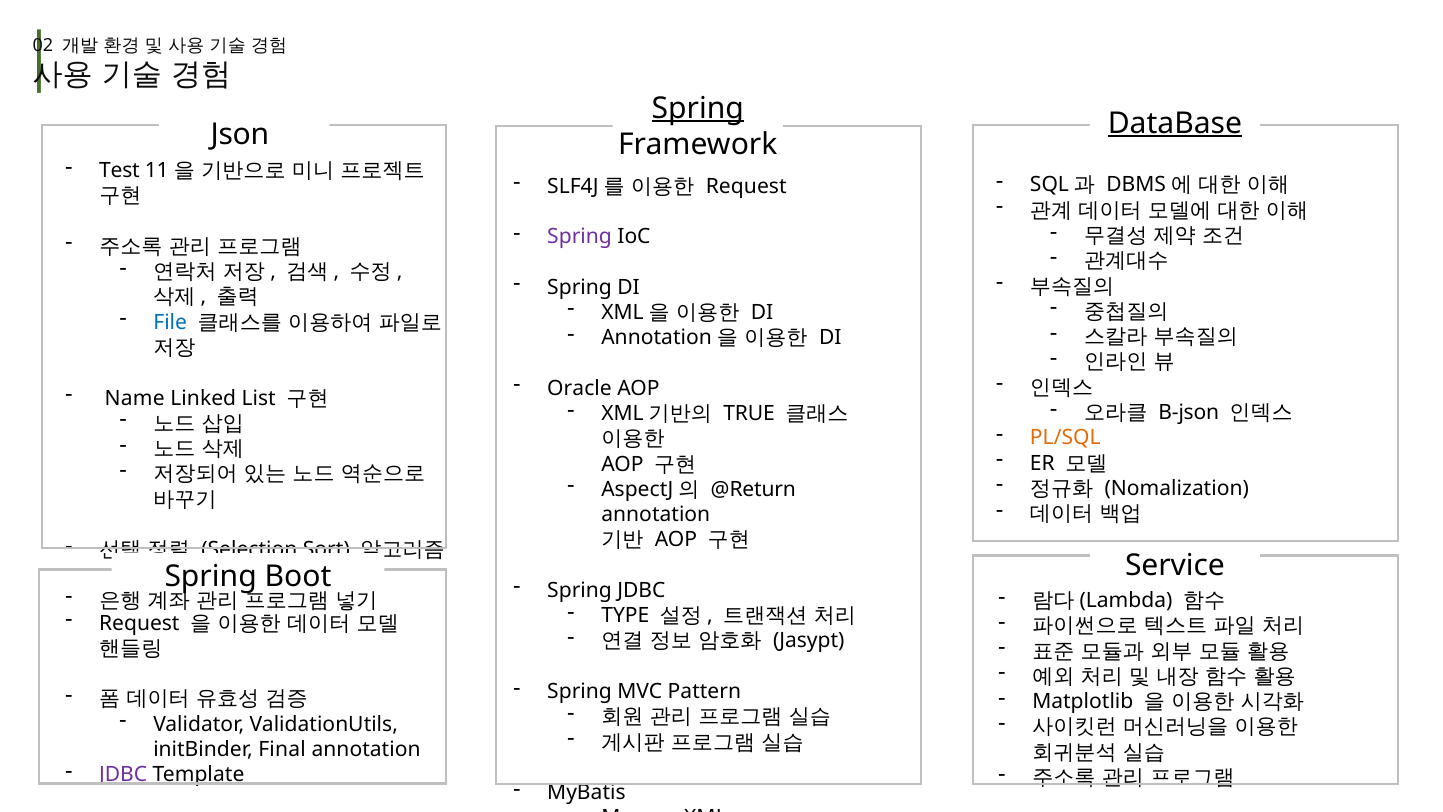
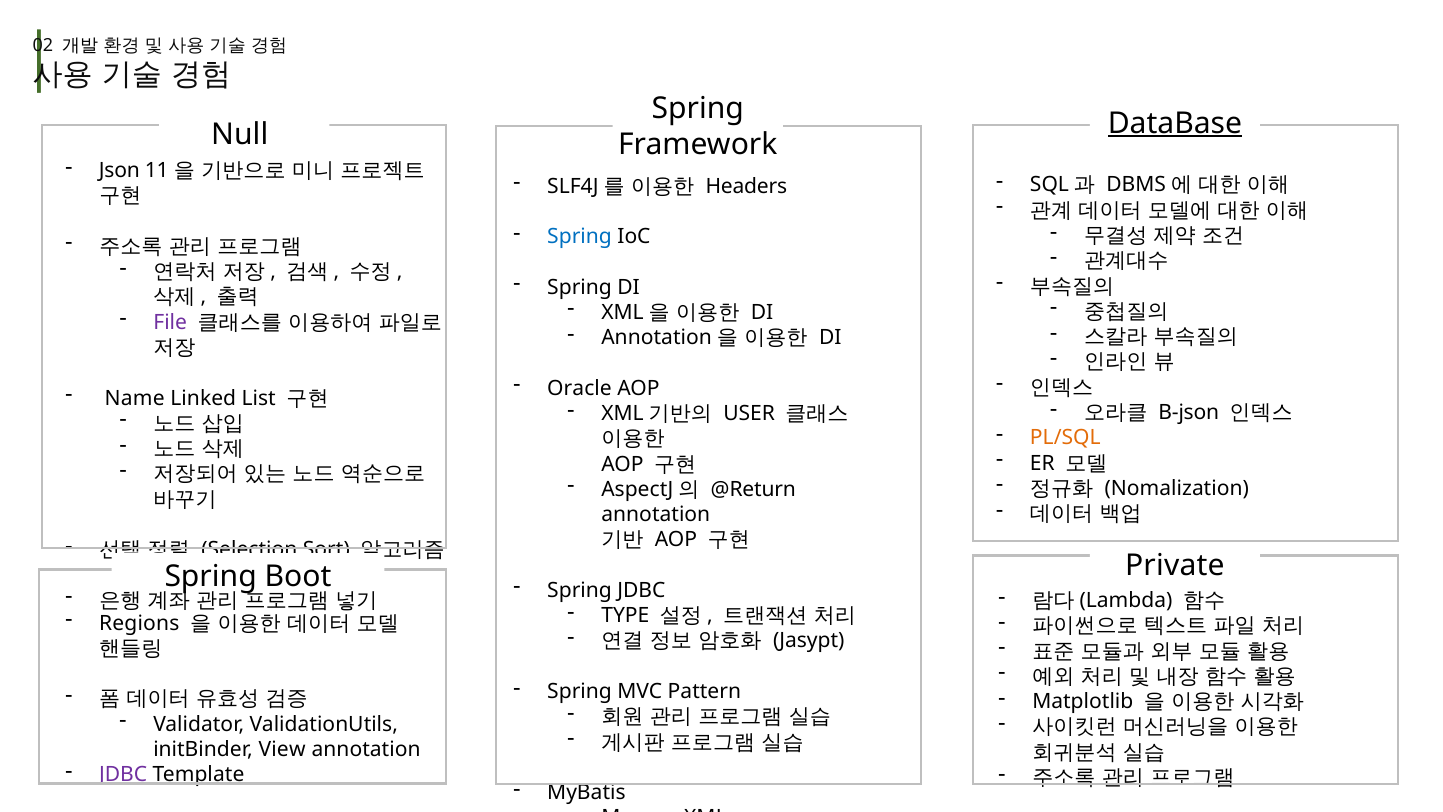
Spring at (698, 108) underline: present -> none
Json: Json -> Null
Test: Test -> Json
Request at (746, 186): Request -> Headers
Spring at (580, 237) colour: purple -> blue
File colour: blue -> purple
TRUE: TRUE -> USER
Service: Service -> Private
Request at (139, 623): Request -> Regions
Final: Final -> View
